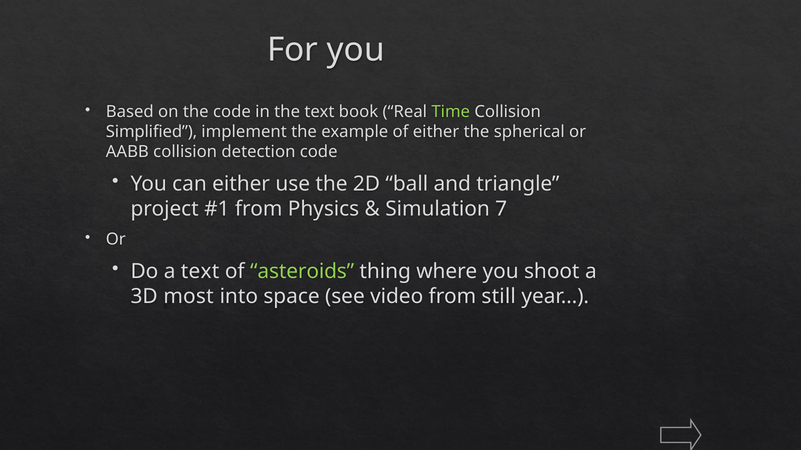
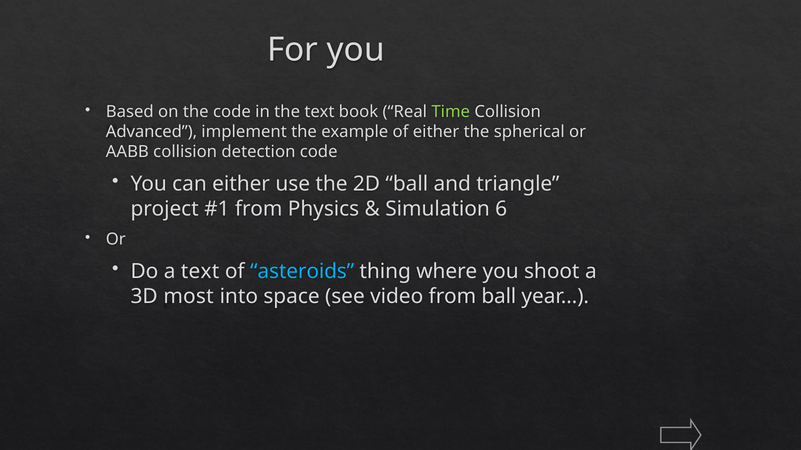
Simplified: Simplified -> Advanced
7: 7 -> 6
asteroids colour: light green -> light blue
from still: still -> ball
